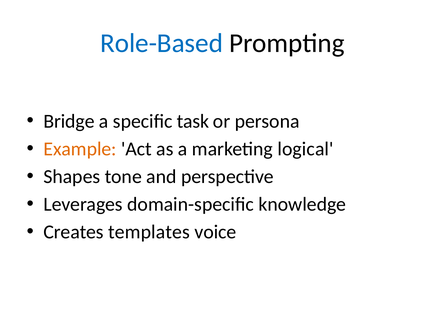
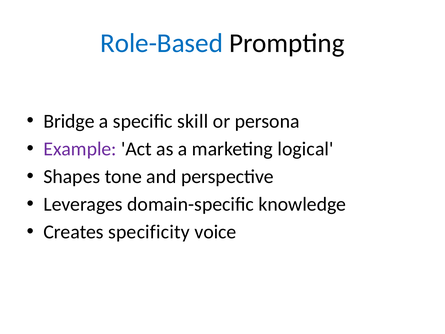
task: task -> skill
Example colour: orange -> purple
templates: templates -> specificity
